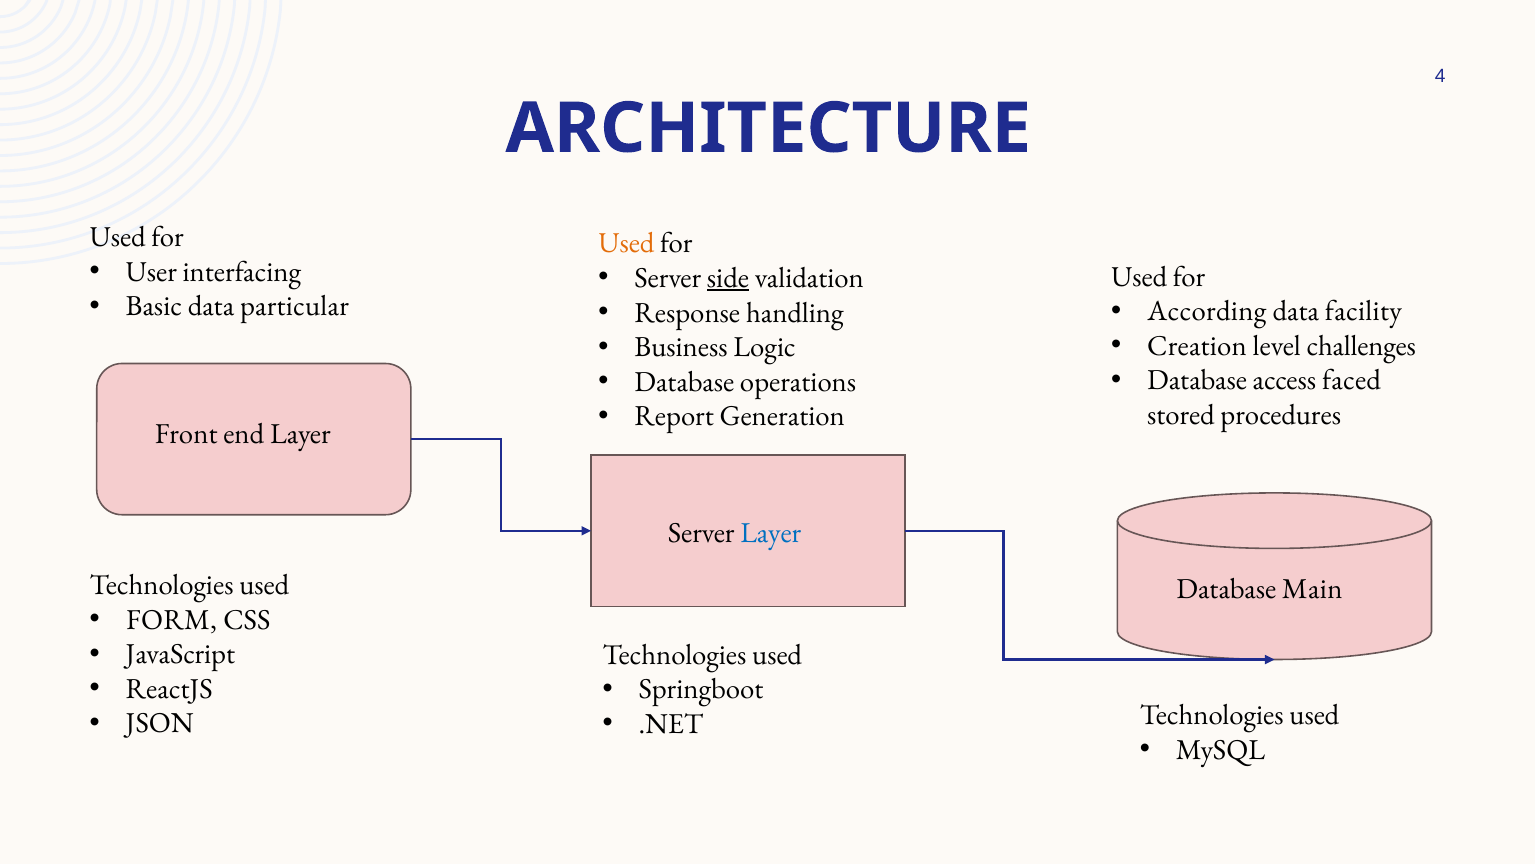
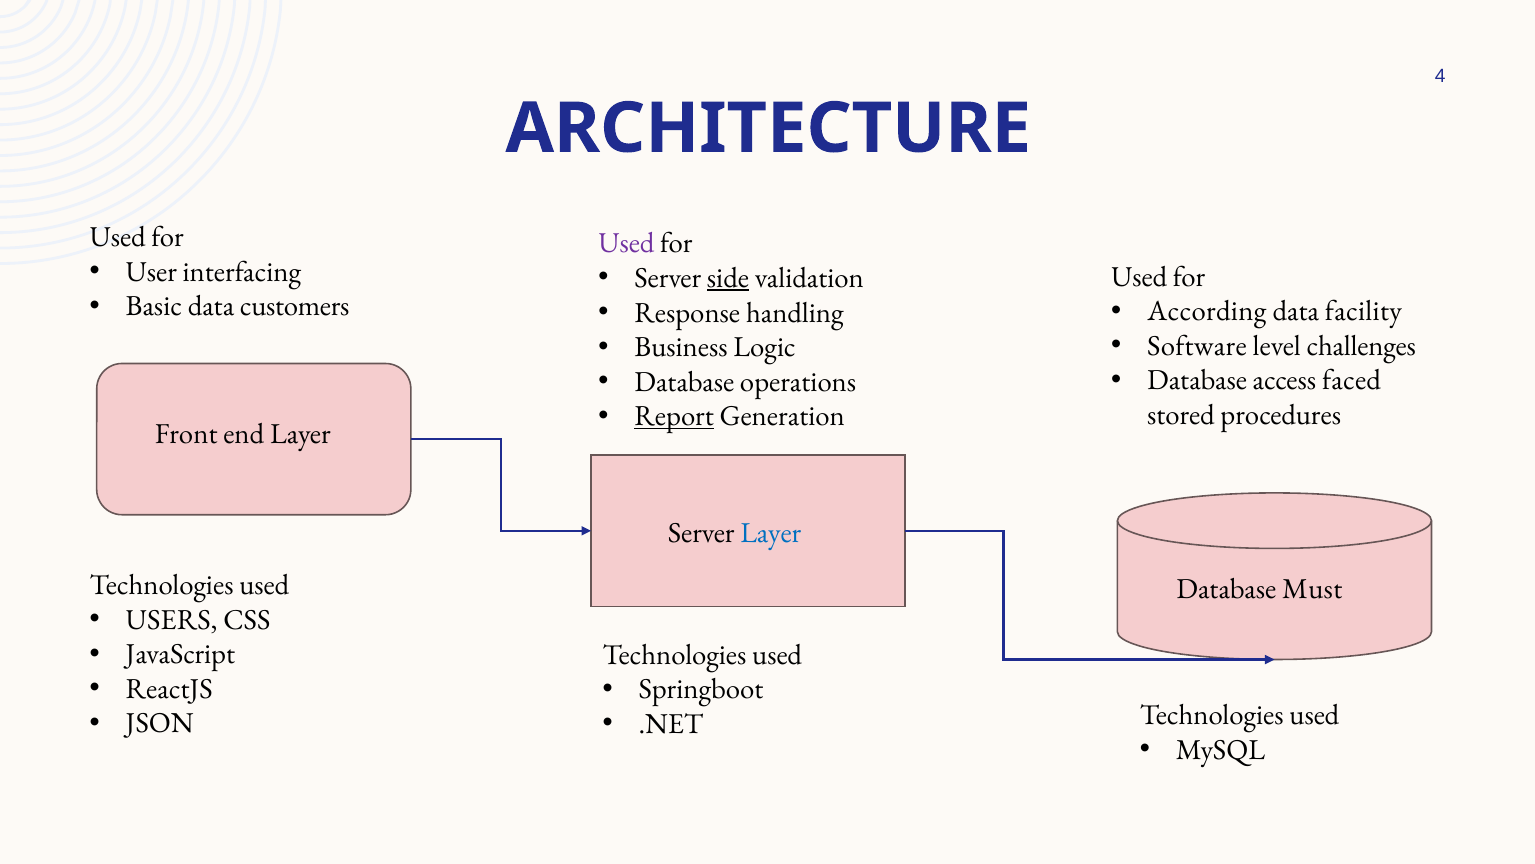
Used at (626, 243) colour: orange -> purple
particular: particular -> customers
Creation: Creation -> Software
Report underline: none -> present
Main: Main -> Must
FORM: FORM -> USERS
